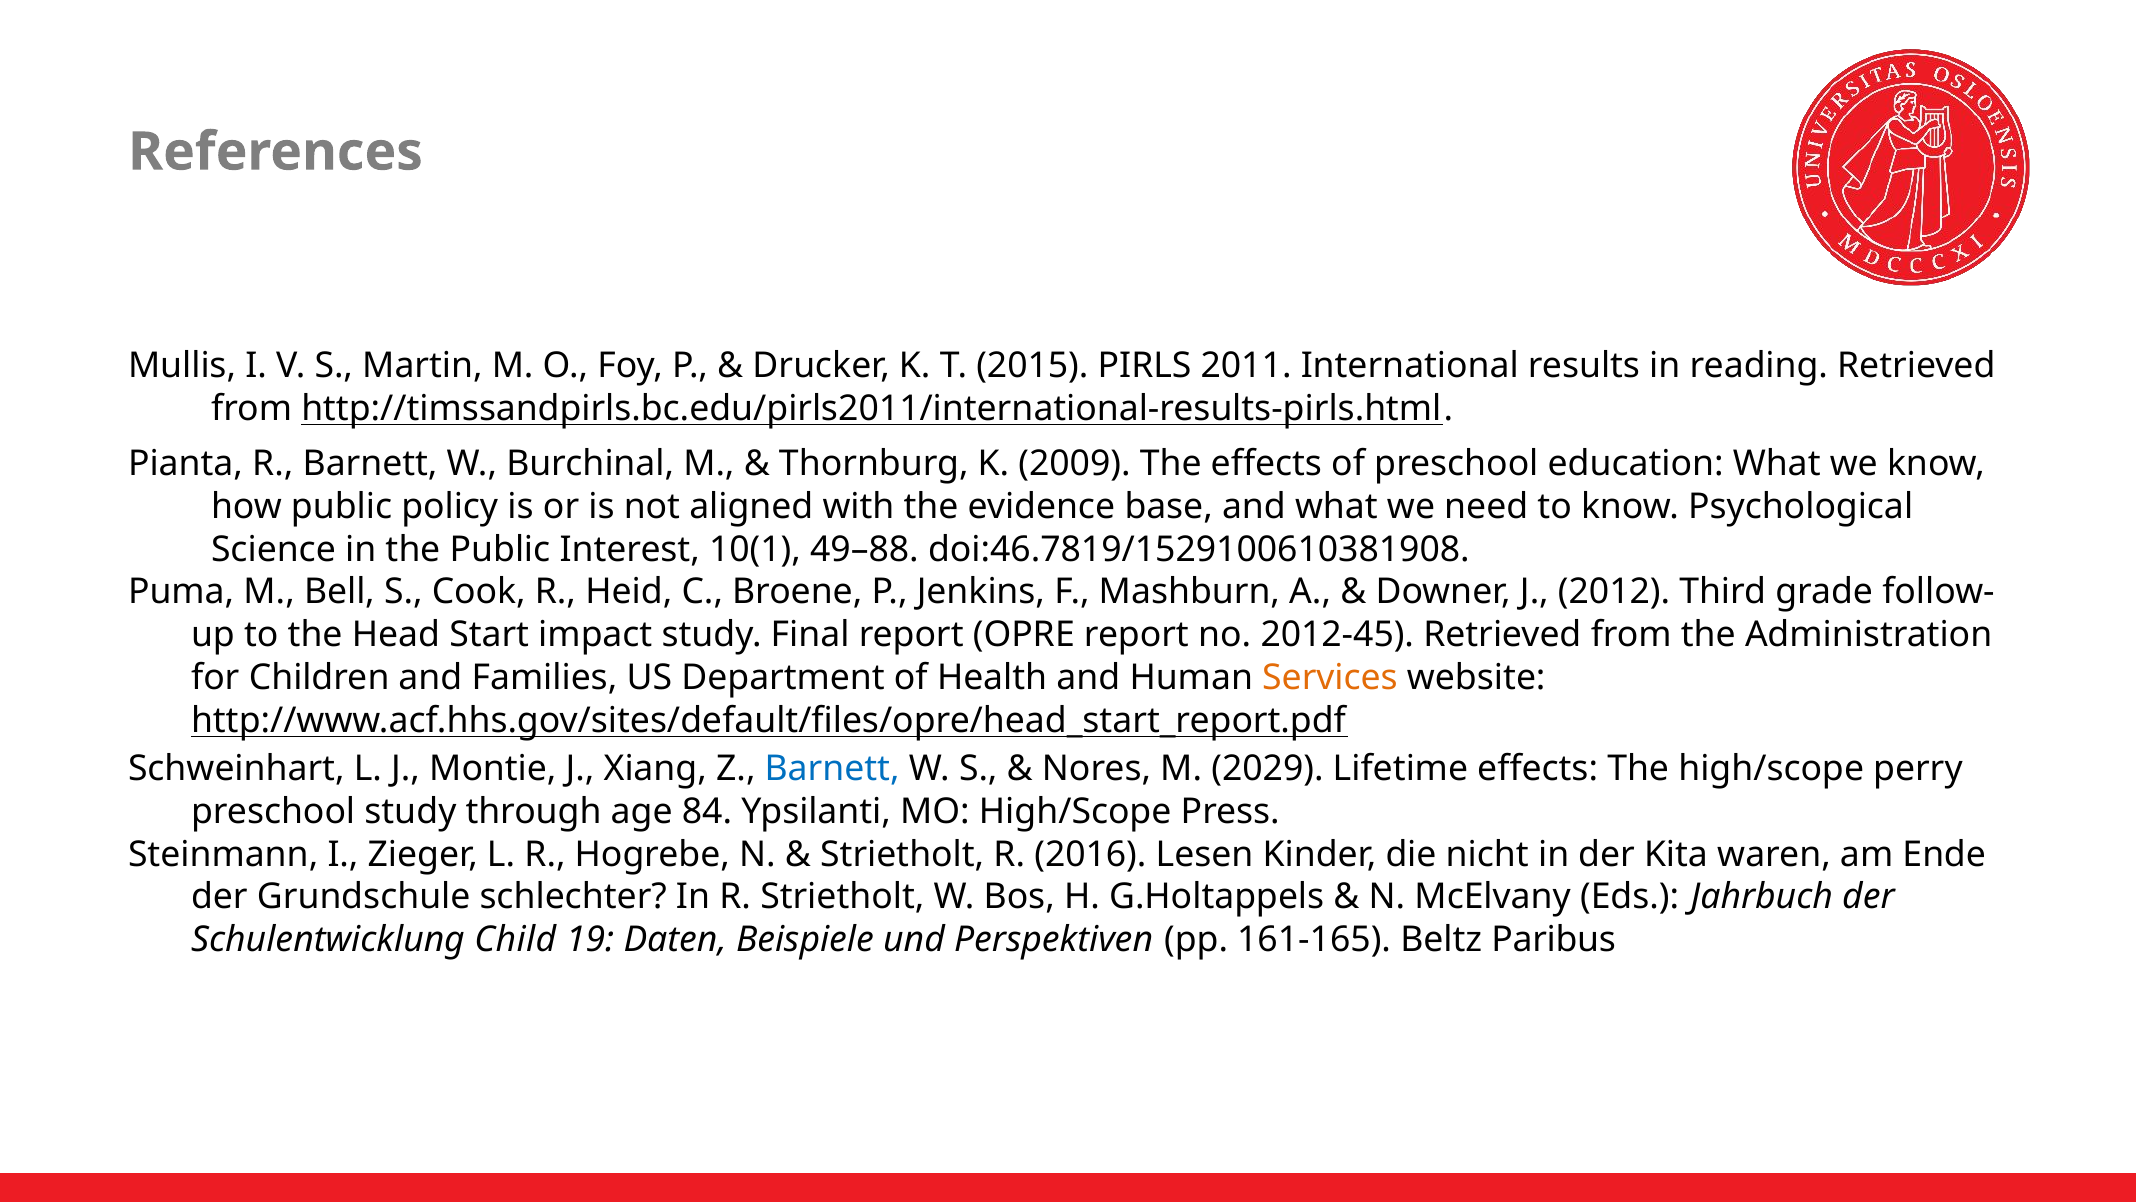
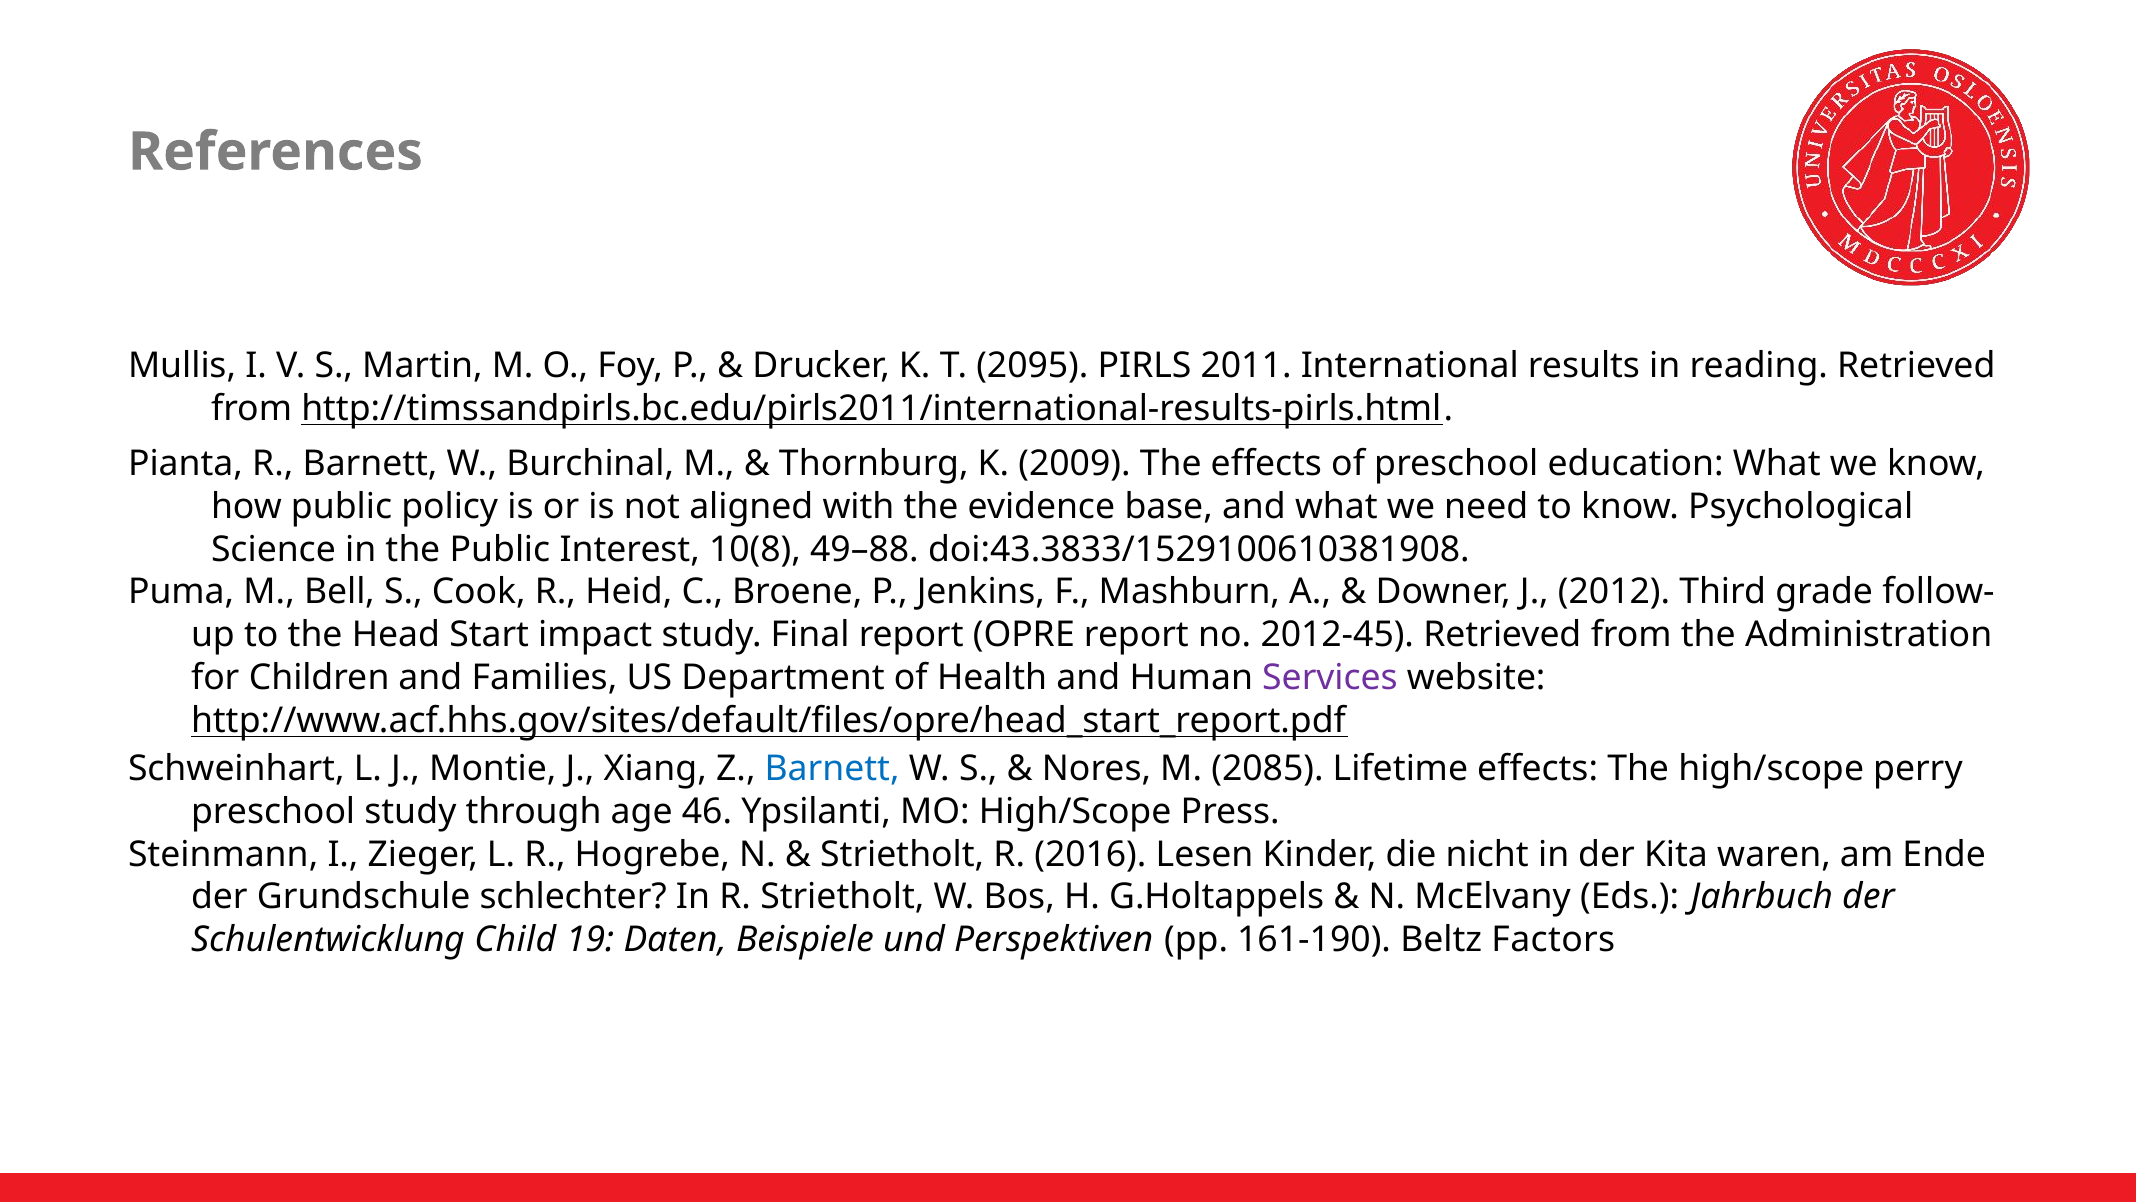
2015: 2015 -> 2095
10(1: 10(1 -> 10(8
doi:46.7819/1529100610381908: doi:46.7819/1529100610381908 -> doi:43.3833/1529100610381908
Services colour: orange -> purple
2029: 2029 -> 2085
84: 84 -> 46
161-165: 161-165 -> 161-190
Paribus: Paribus -> Factors
